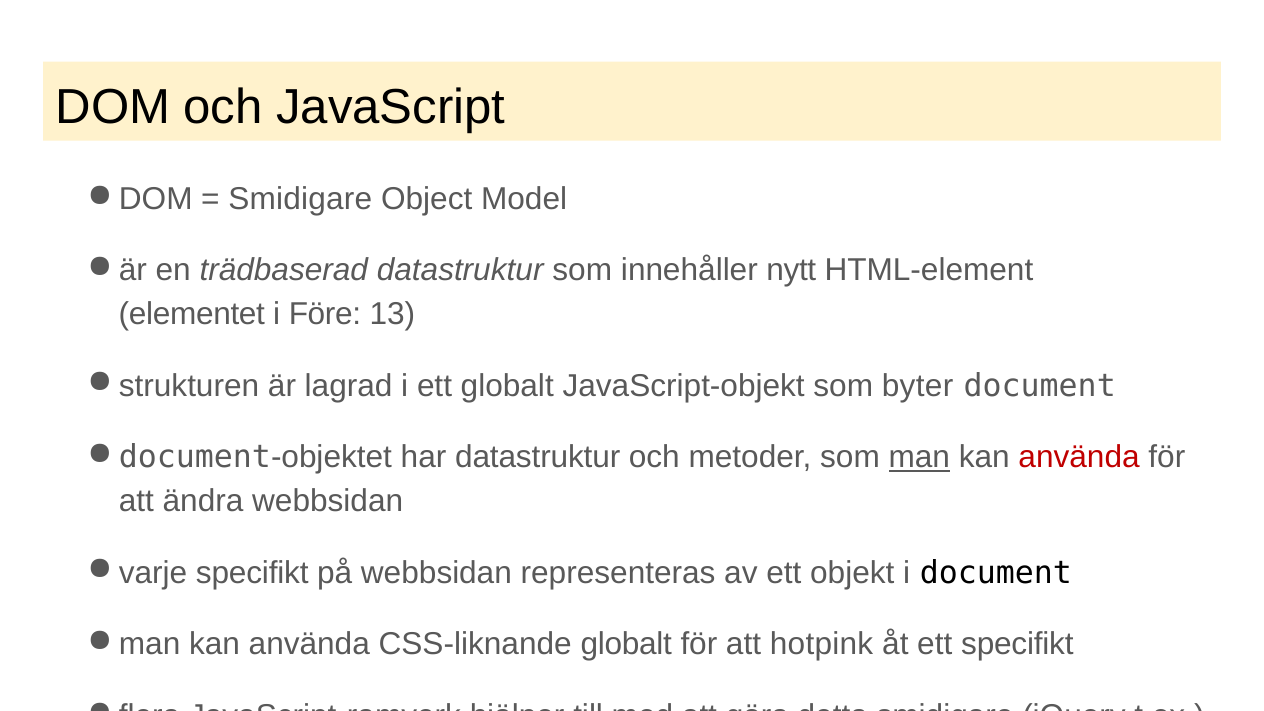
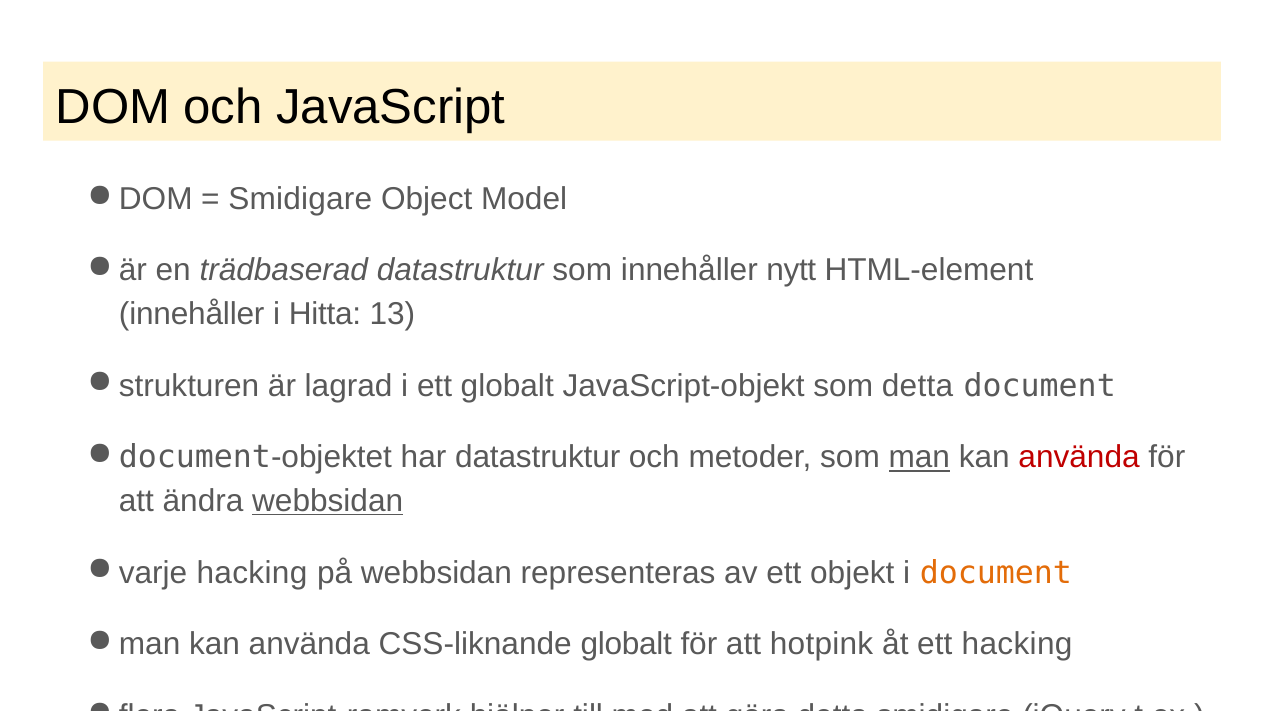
elementet at (192, 314): elementet -> innehåller
Före: Före -> Hitta
som byter: byter -> detta
webbsidan at (328, 501) underline: none -> present
specifikt at (252, 573): specifikt -> hacking
document at (996, 573) colour: black -> orange
ett specifikt: specifikt -> hacking
